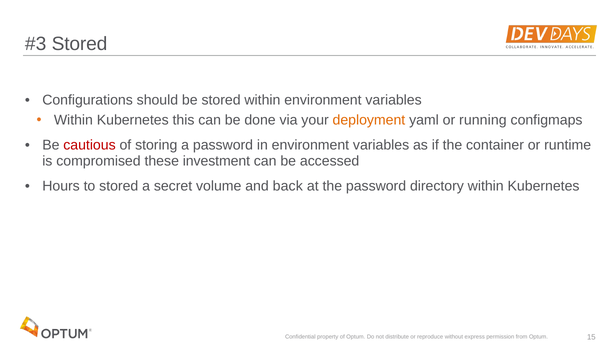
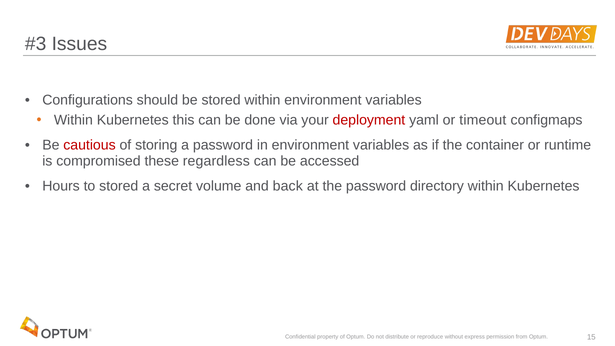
Stored at (80, 44): Stored -> Issues
deployment colour: orange -> red
running: running -> timeout
investment: investment -> regardless
